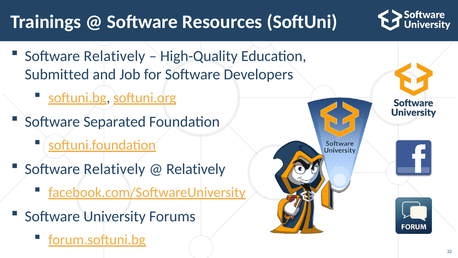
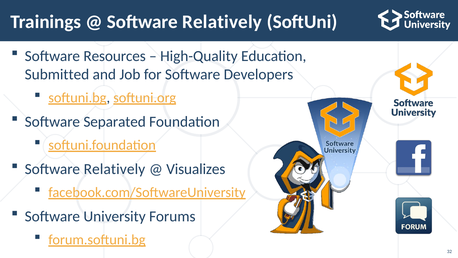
Resources at (222, 22): Resources -> Relatively
Relatively at (114, 56): Relatively -> Resources
Relatively at (196, 169): Relatively -> Visualizes
